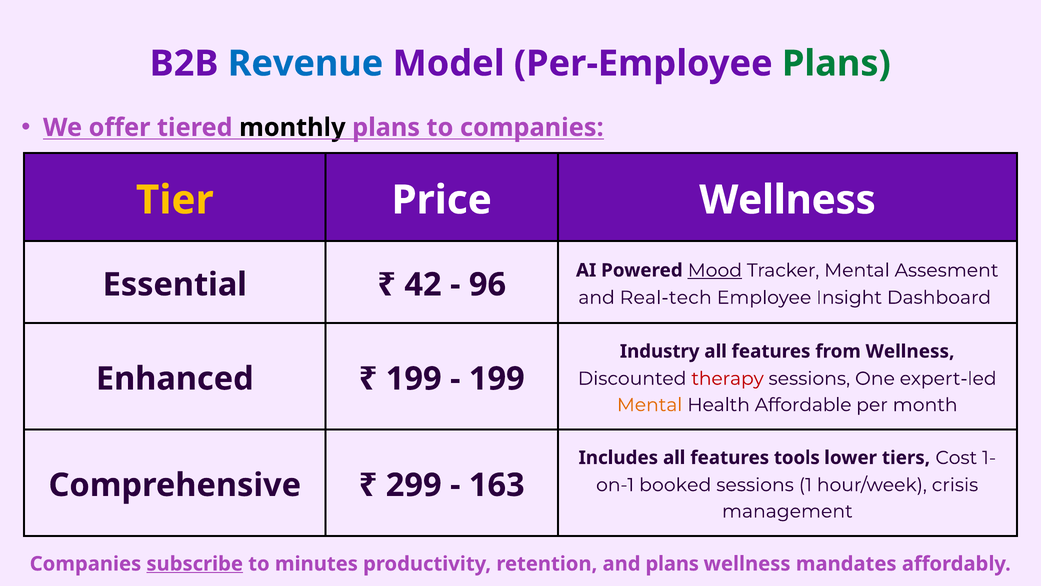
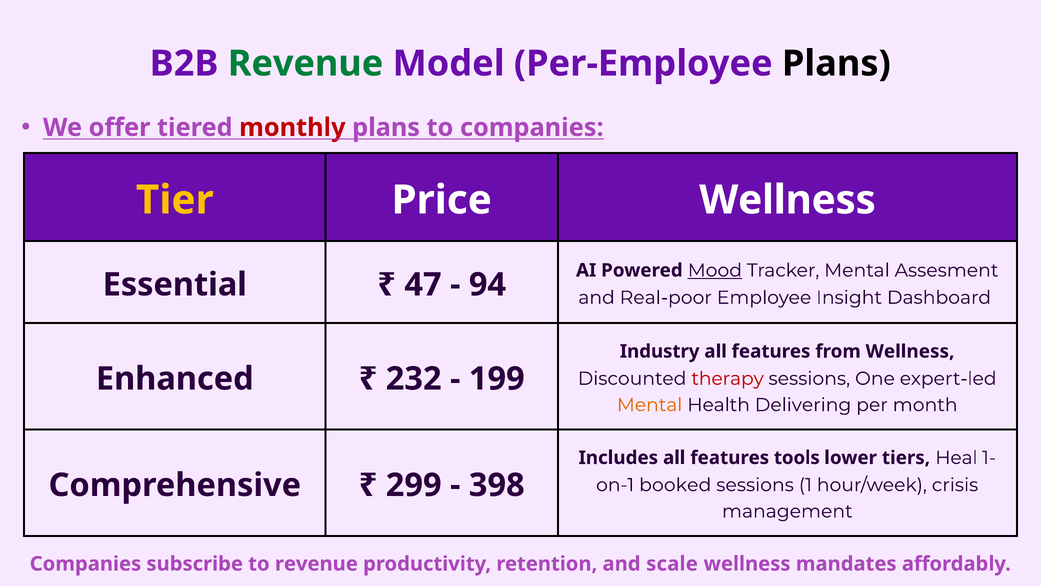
Revenue at (306, 64) colour: blue -> green
Plans at (836, 64) colour: green -> black
monthly colour: black -> red
42: 42 -> 47
96: 96 -> 94
Real-tech: Real-tech -> Real-poor
199 at (414, 379): 199 -> 232
Affordable: Affordable -> Delivering
Cost: Cost -> Heal
163: 163 -> 398
subscribe underline: present -> none
to minutes: minutes -> revenue
and plans: plans -> scale
